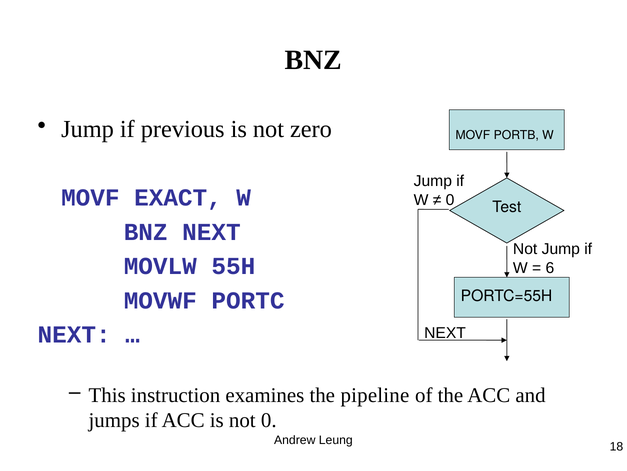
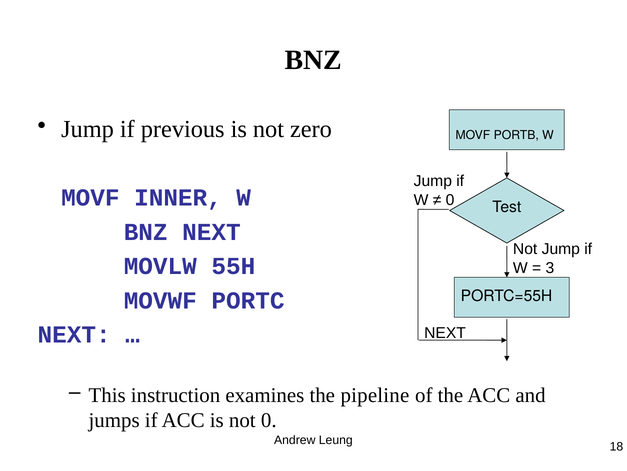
EXACT: EXACT -> INNER
6: 6 -> 3
